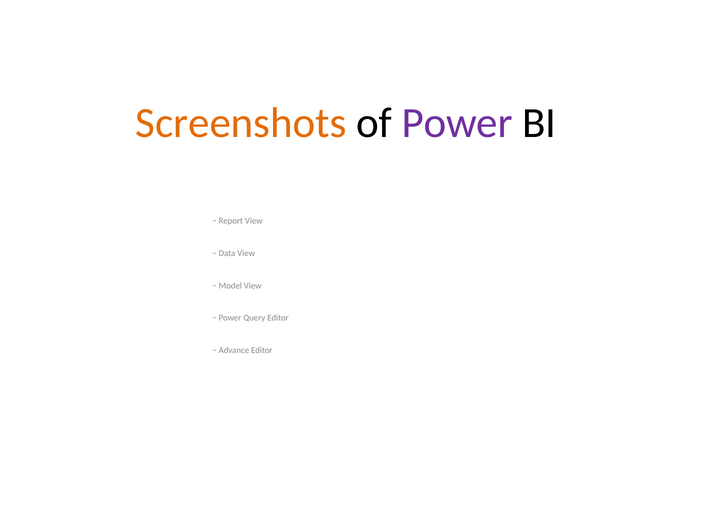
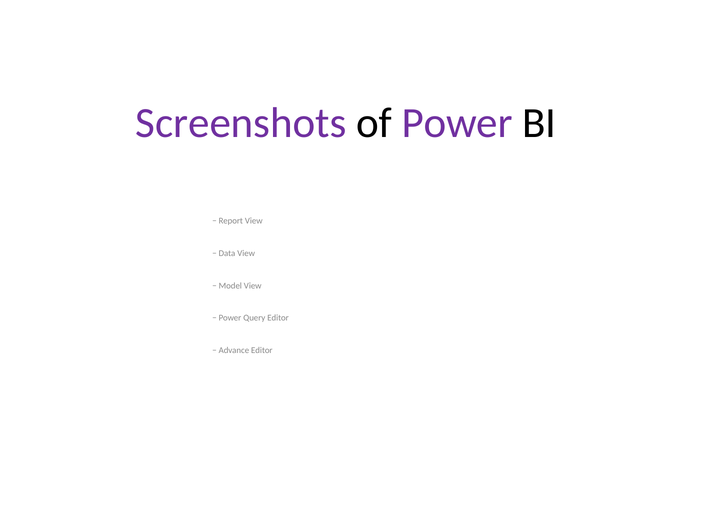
Screenshots colour: orange -> purple
